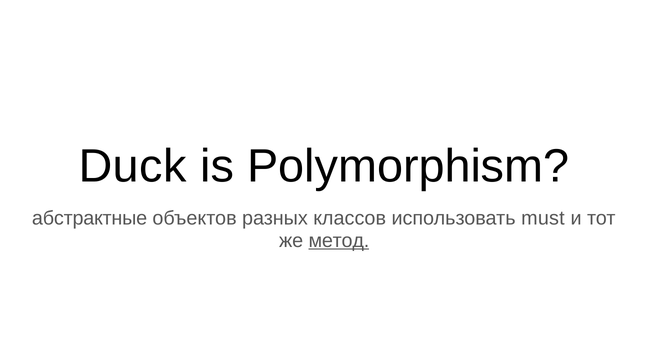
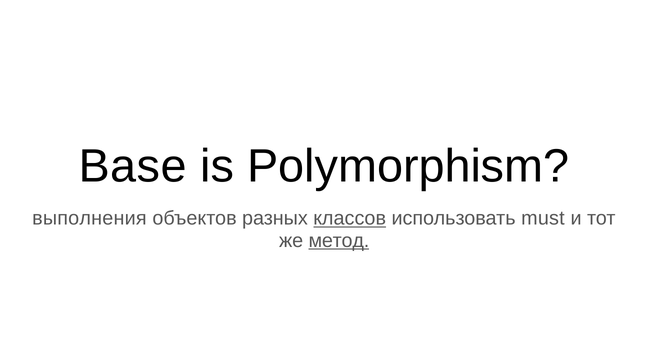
Duck: Duck -> Base
абстрактные: абстрактные -> выполнения
классов underline: none -> present
